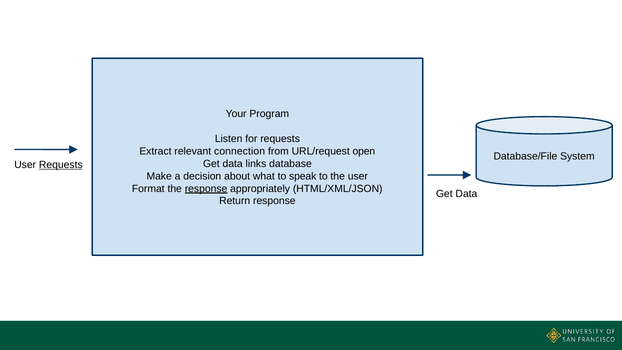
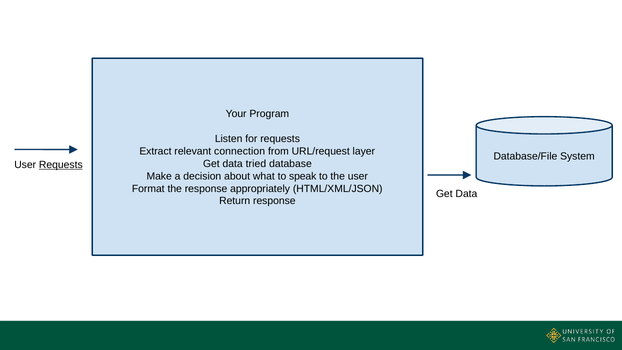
open: open -> layer
links: links -> tried
response at (206, 189) underline: present -> none
